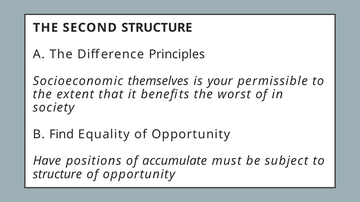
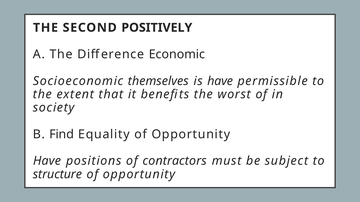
SECOND STRUCTURE: STRUCTURE -> POSITIVELY
Principles: Principles -> Economic
is your: your -> have
accumulate: accumulate -> contractors
